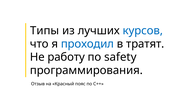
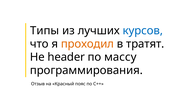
проходил colour: blue -> orange
работу: работу -> header
safety: safety -> массу
